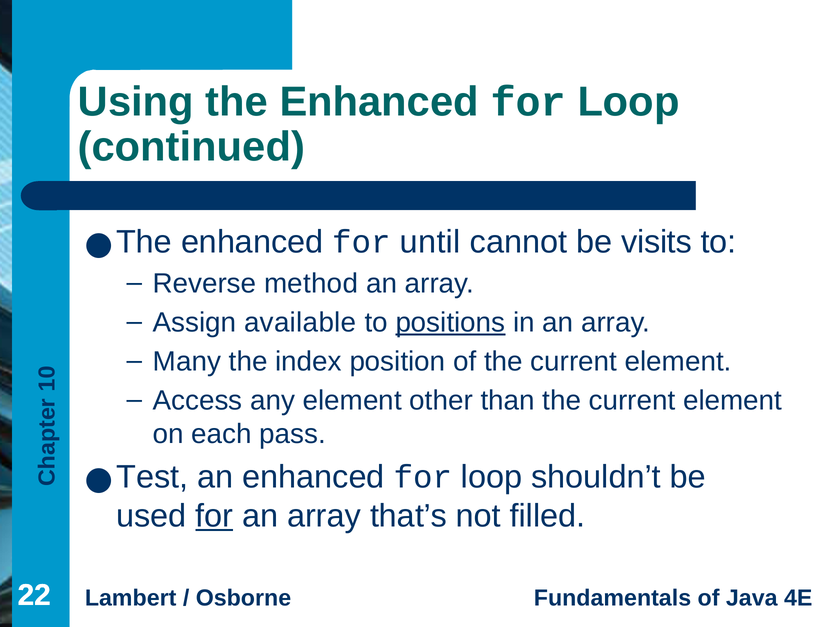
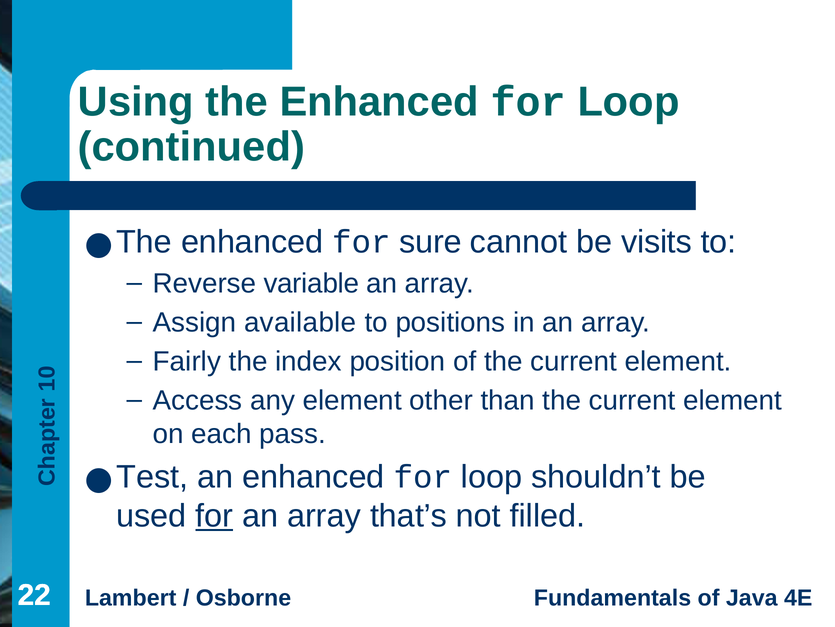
until: until -> sure
method: method -> variable
positions underline: present -> none
Many: Many -> Fairly
